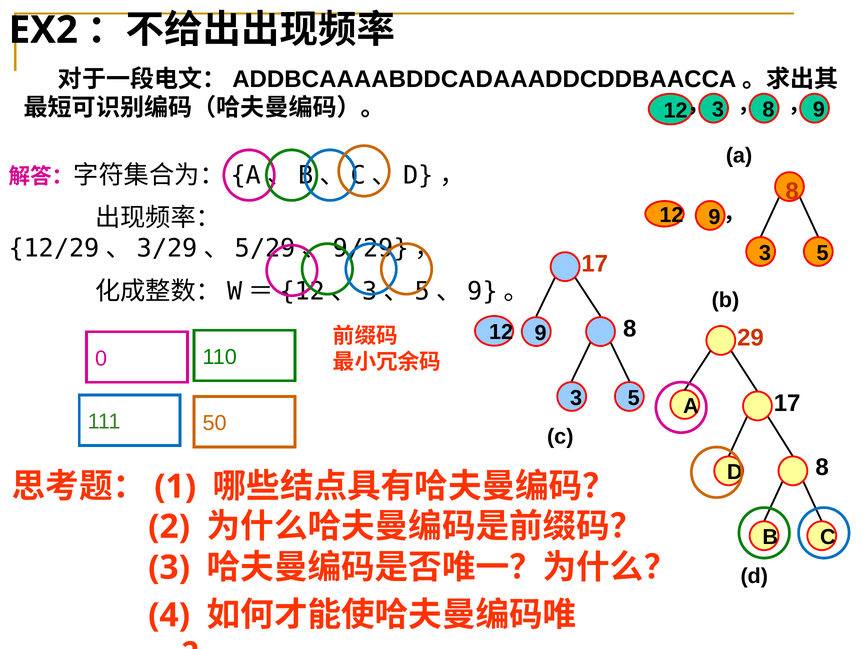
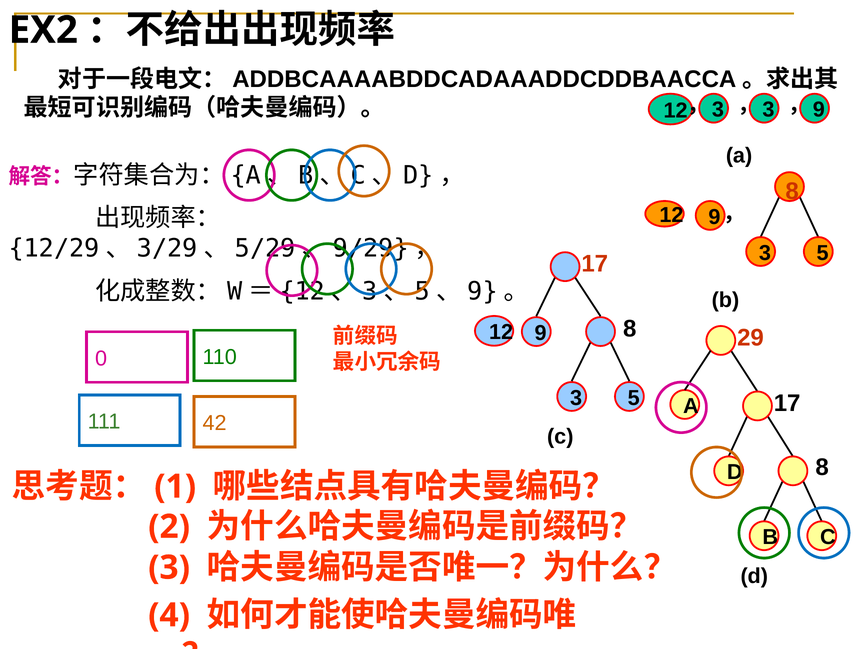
3 8: 8 -> 3
50: 50 -> 42
